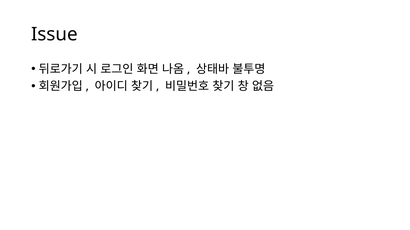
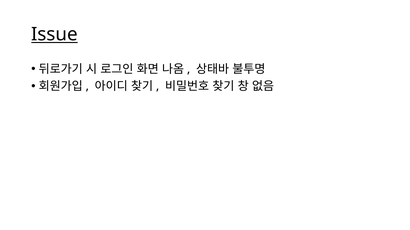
Issue underline: none -> present
